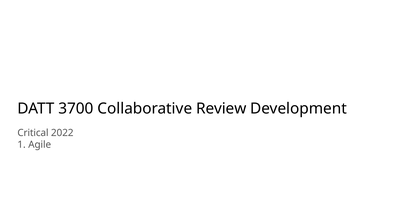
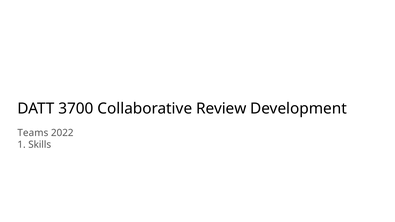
Critical: Critical -> Teams
Agile: Agile -> Skills
